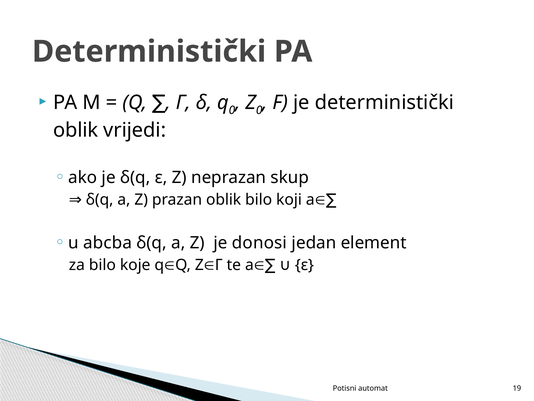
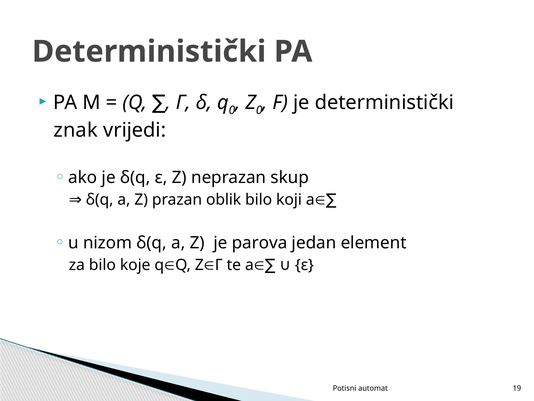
oblik at (76, 130): oblik -> znak
abcba: abcba -> nizom
donosi: donosi -> parova
